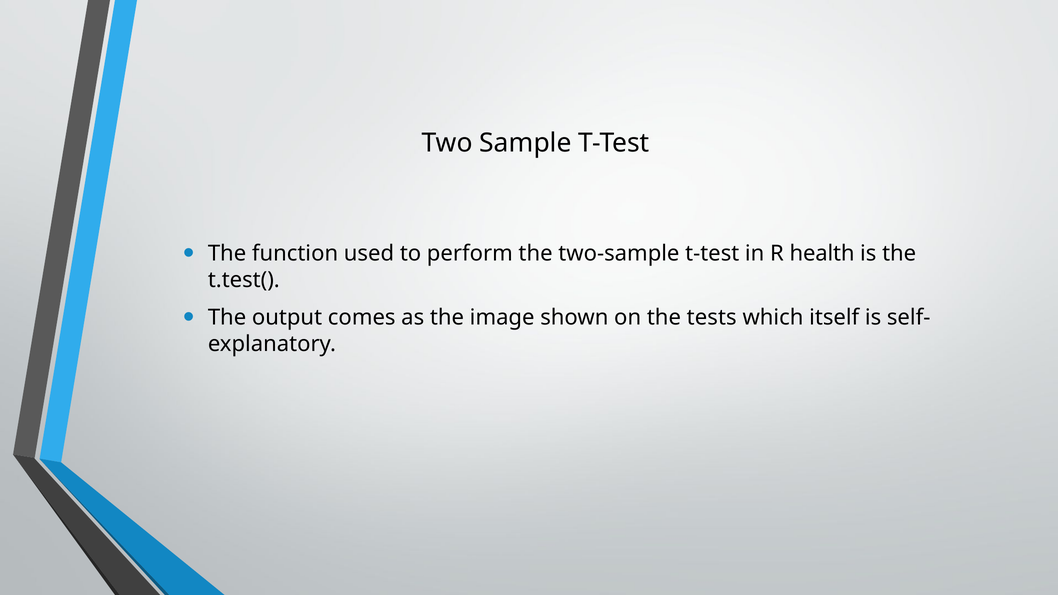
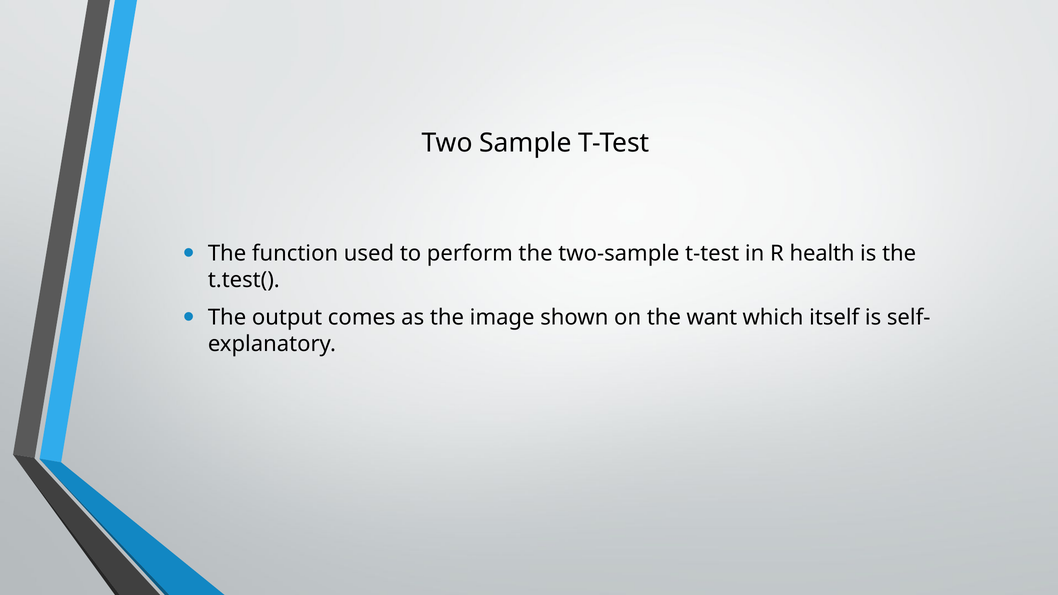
tests: tests -> want
